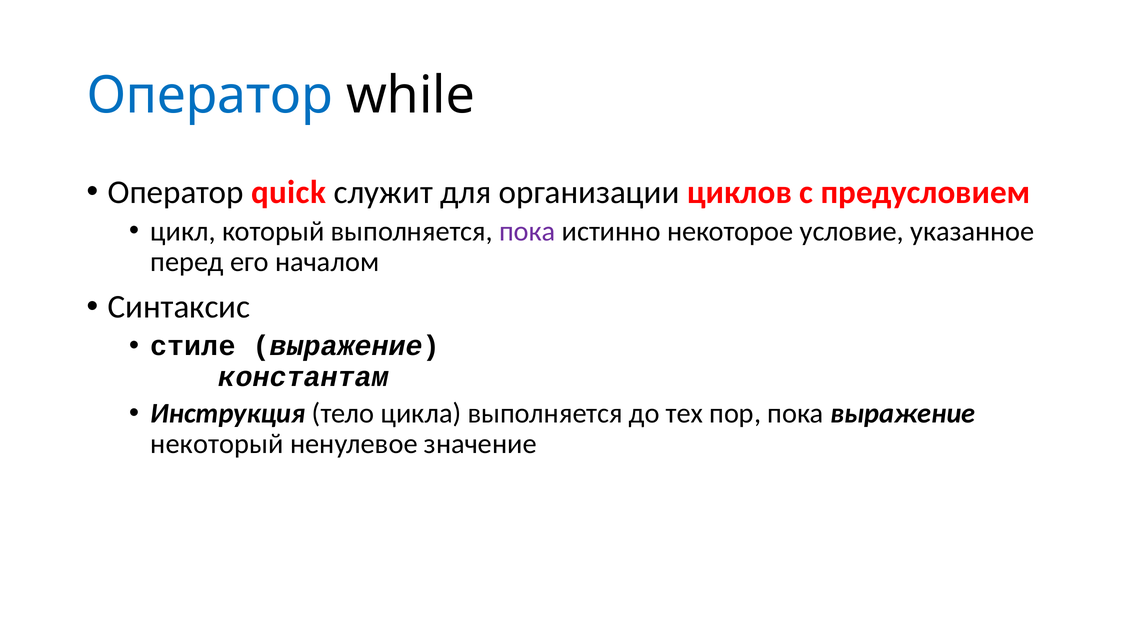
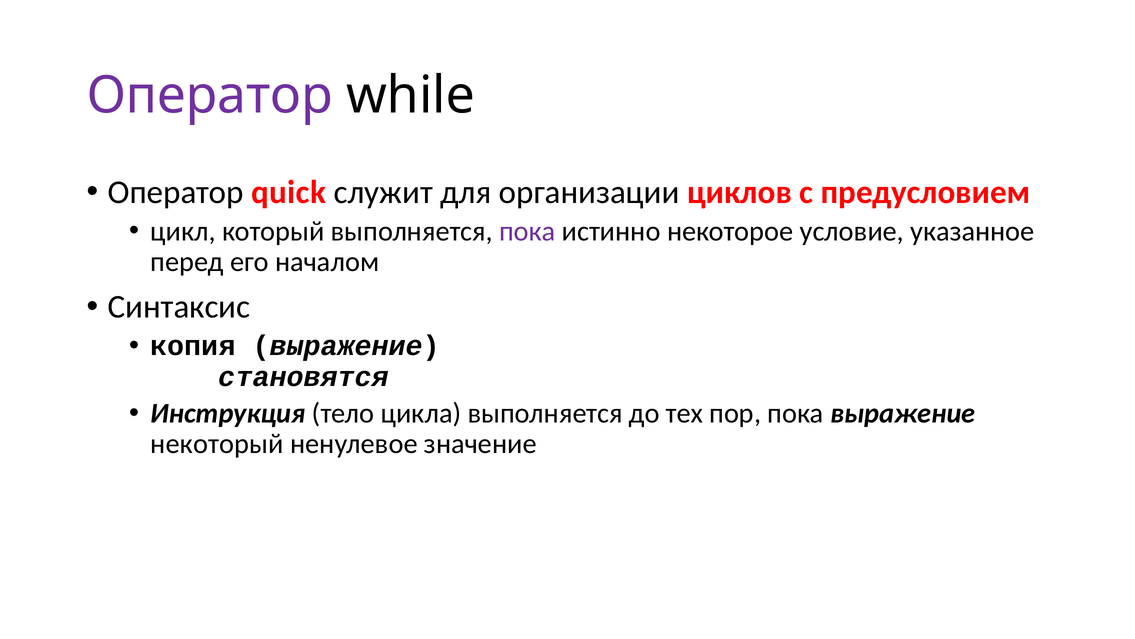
Оператор at (210, 95) colour: blue -> purple
стиле: стиле -> копия
константам: константам -> становятся
